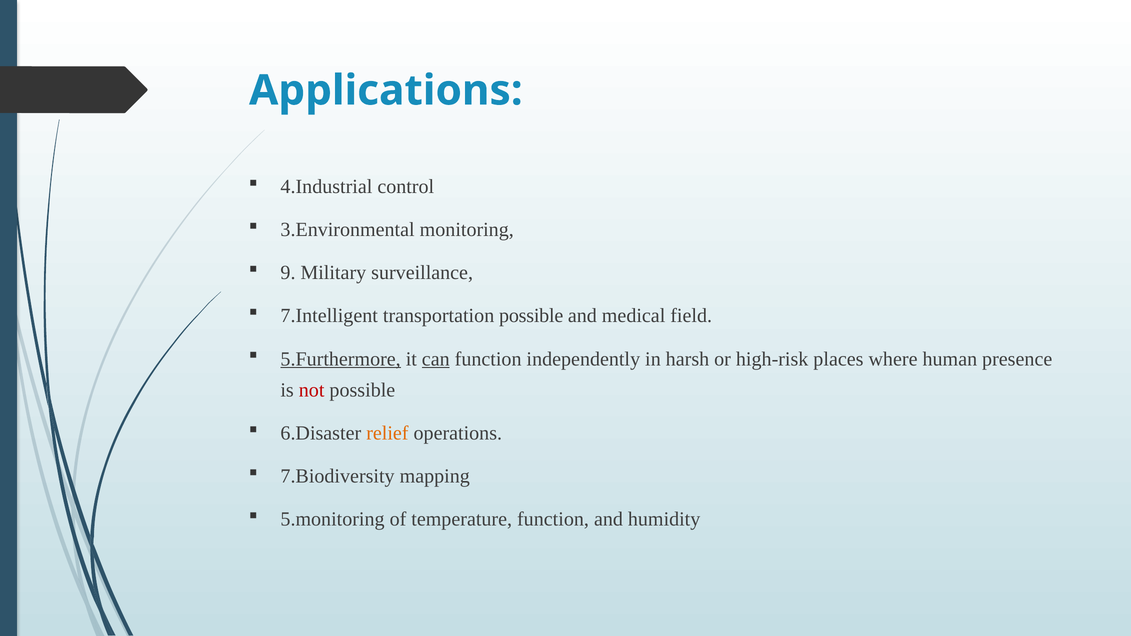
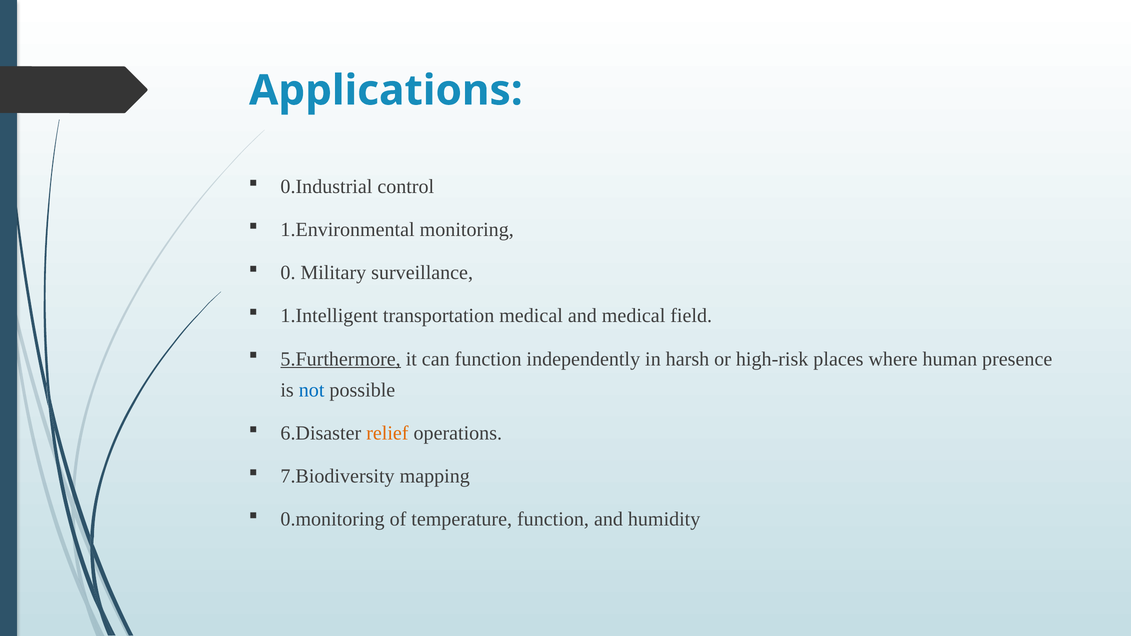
4.Industrial: 4.Industrial -> 0.Industrial
3.Environmental: 3.Environmental -> 1.Environmental
9: 9 -> 0
7.Intelligent: 7.Intelligent -> 1.Intelligent
transportation possible: possible -> medical
can underline: present -> none
not colour: red -> blue
5.monitoring: 5.monitoring -> 0.monitoring
